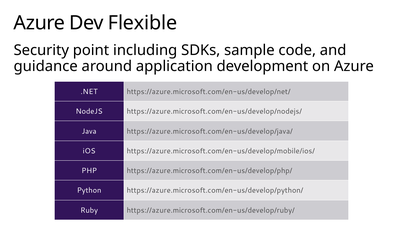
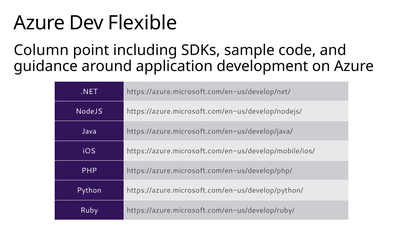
Security: Security -> Column
